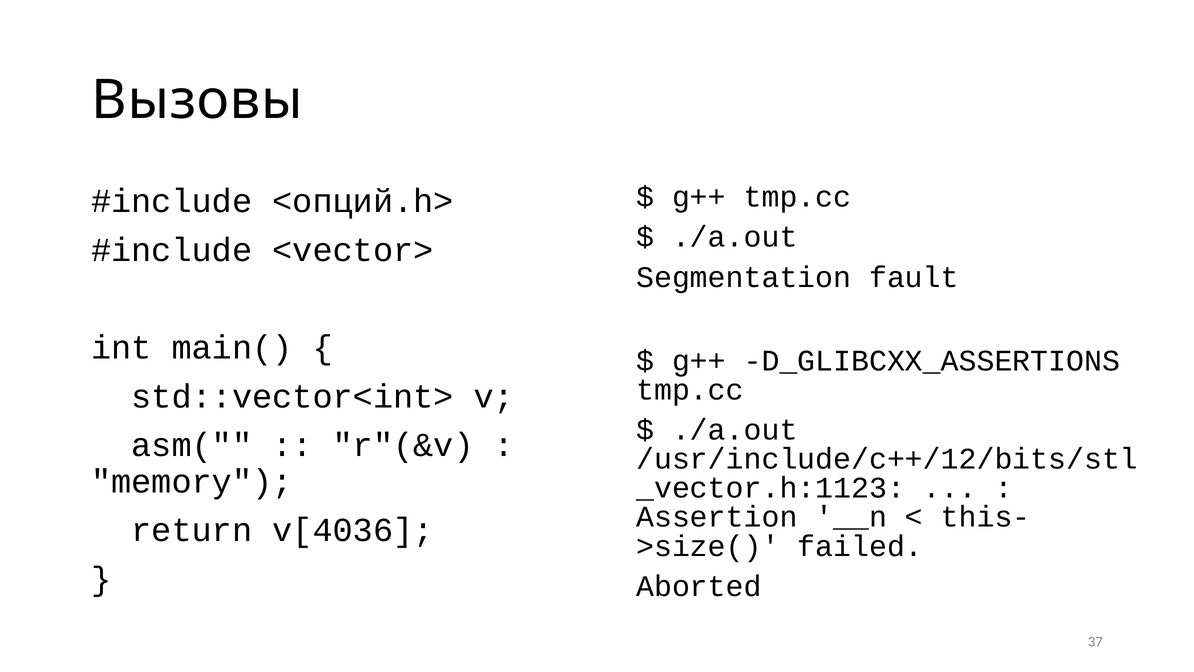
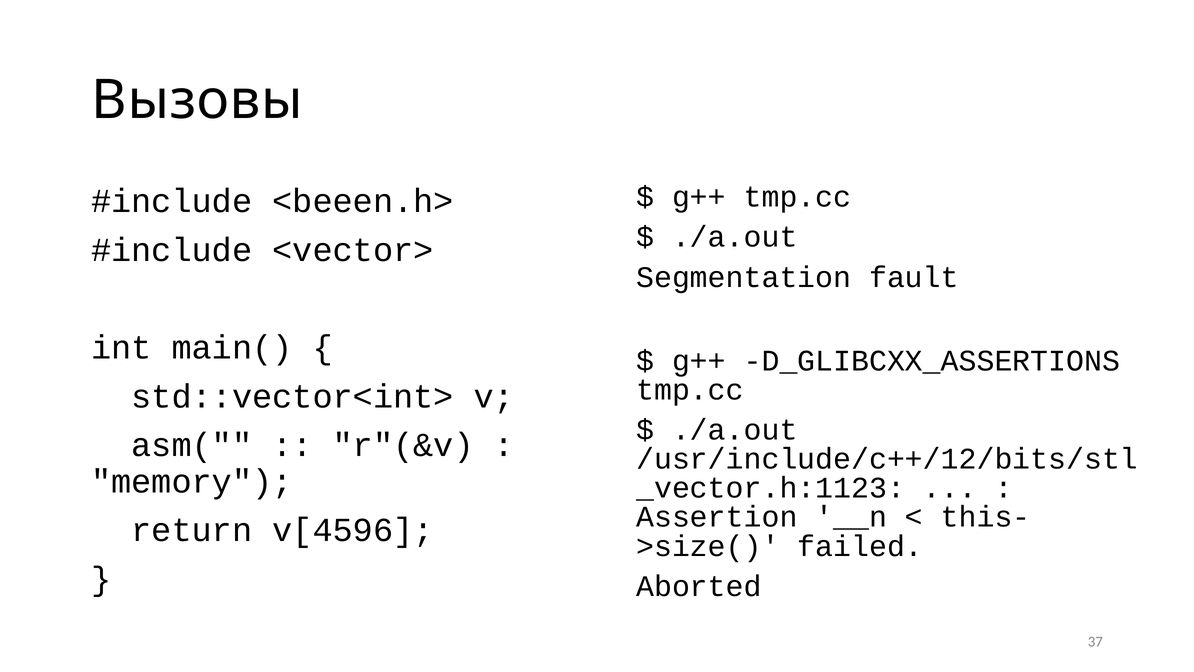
<опций.h>: <опций.h> -> <beeen.h>
v[4036: v[4036 -> v[4596
